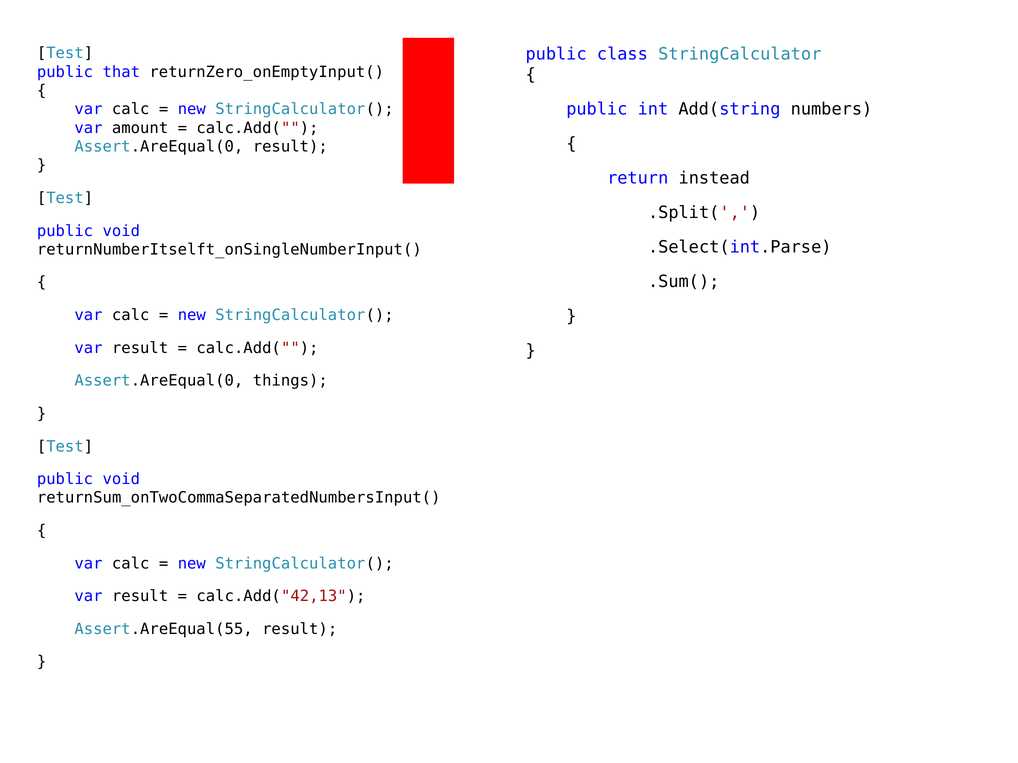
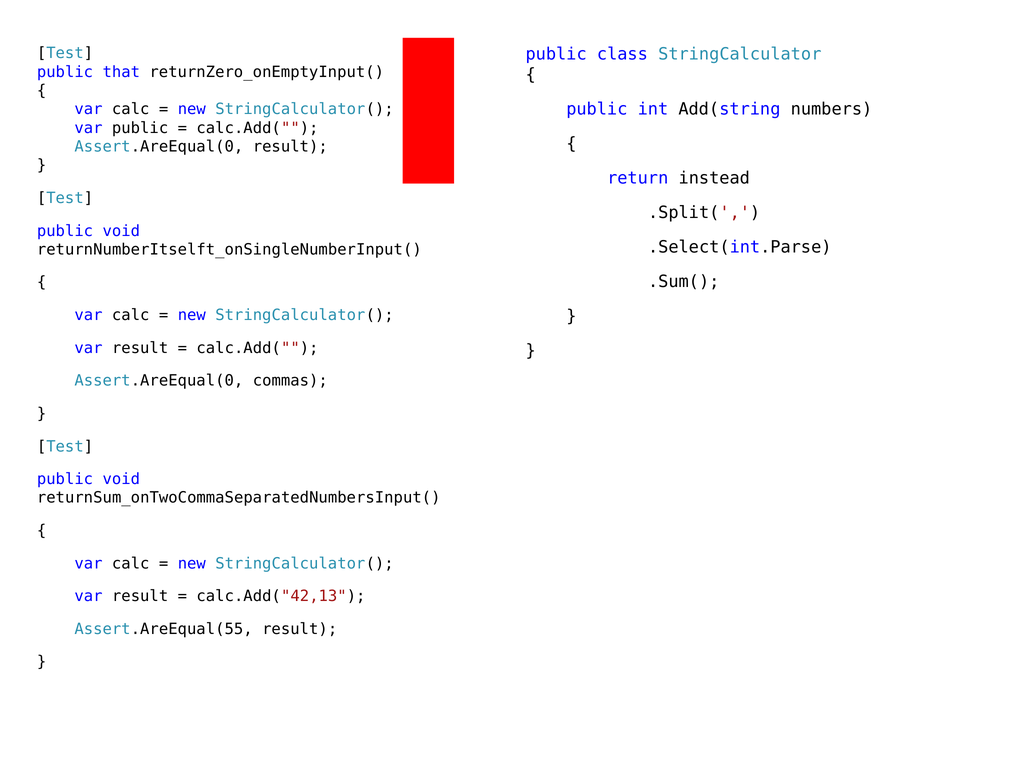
var amount: amount -> public
things: things -> commas
